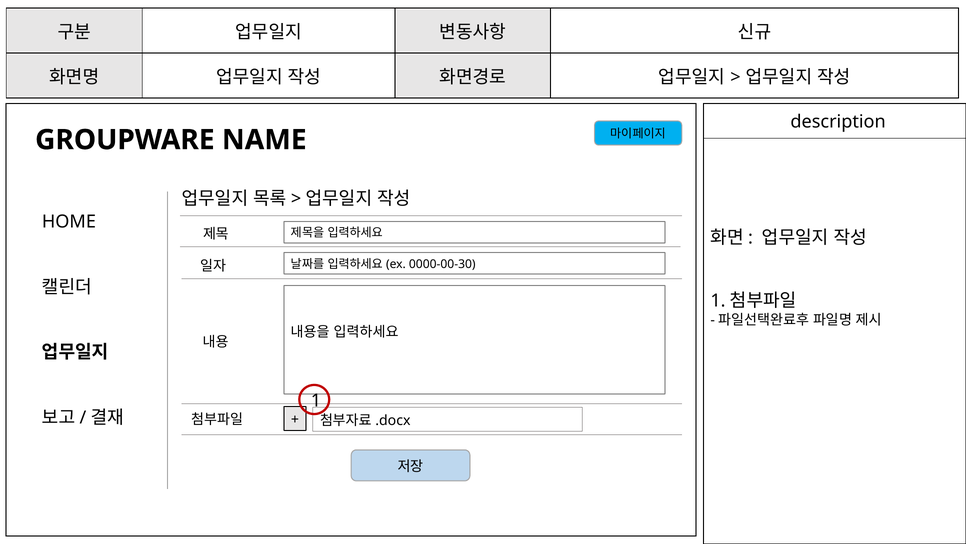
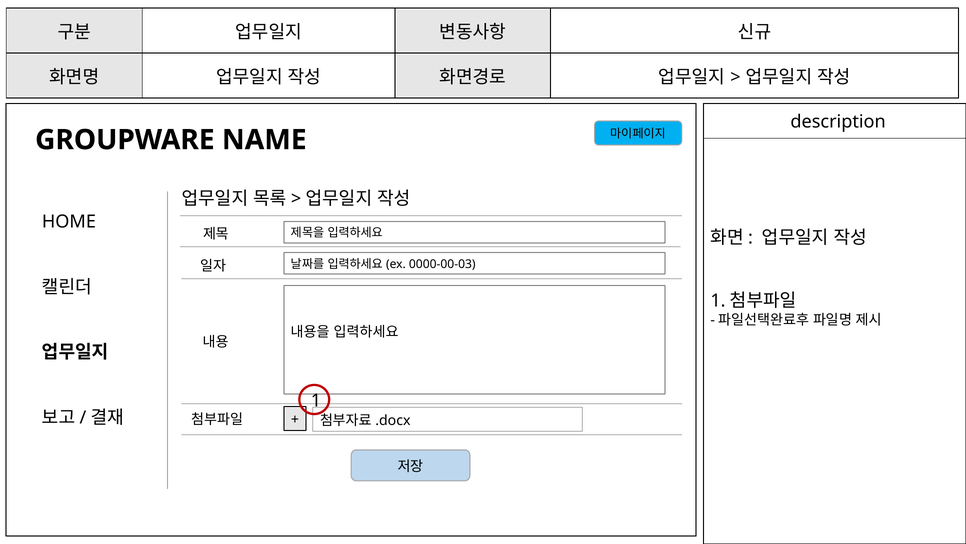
0000-00-30: 0000-00-30 -> 0000-00-03
